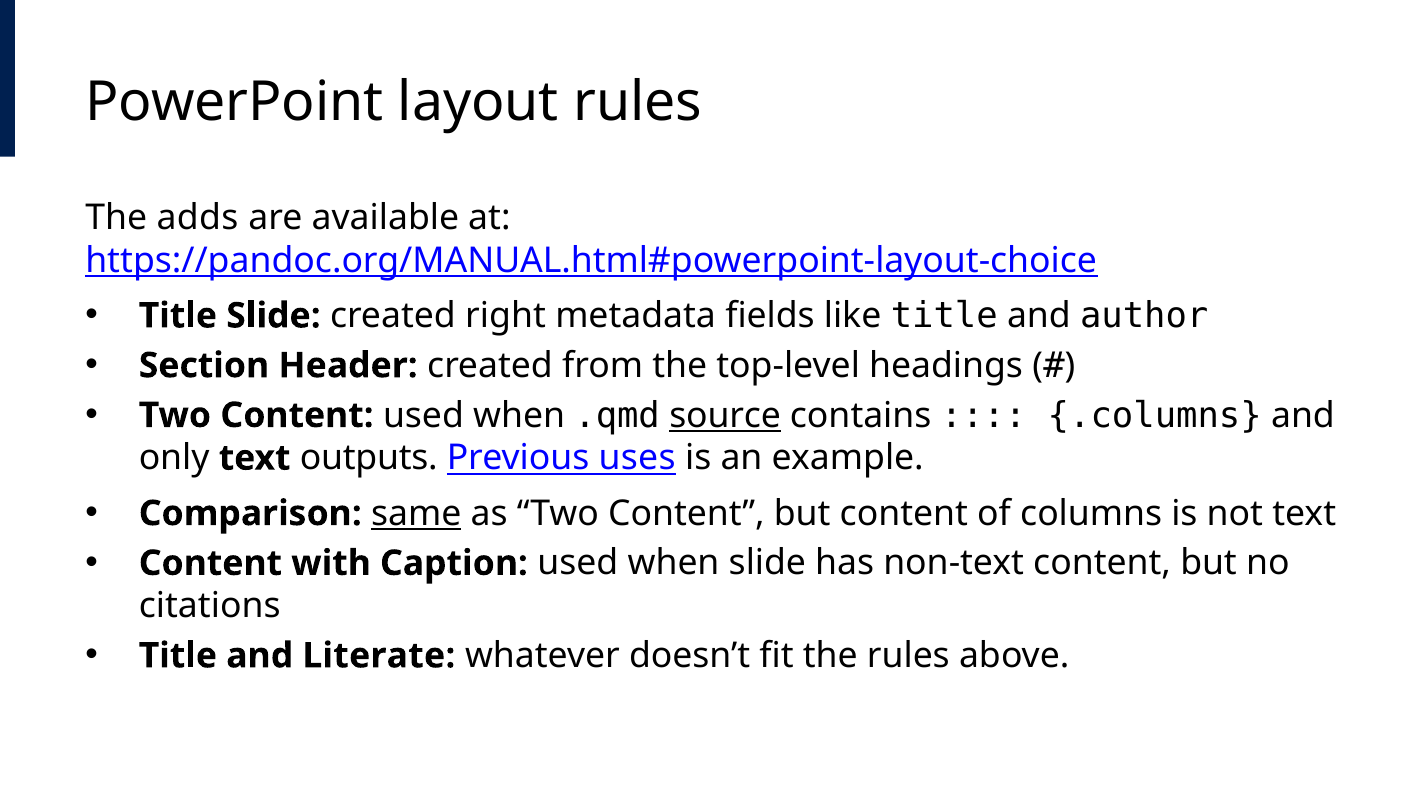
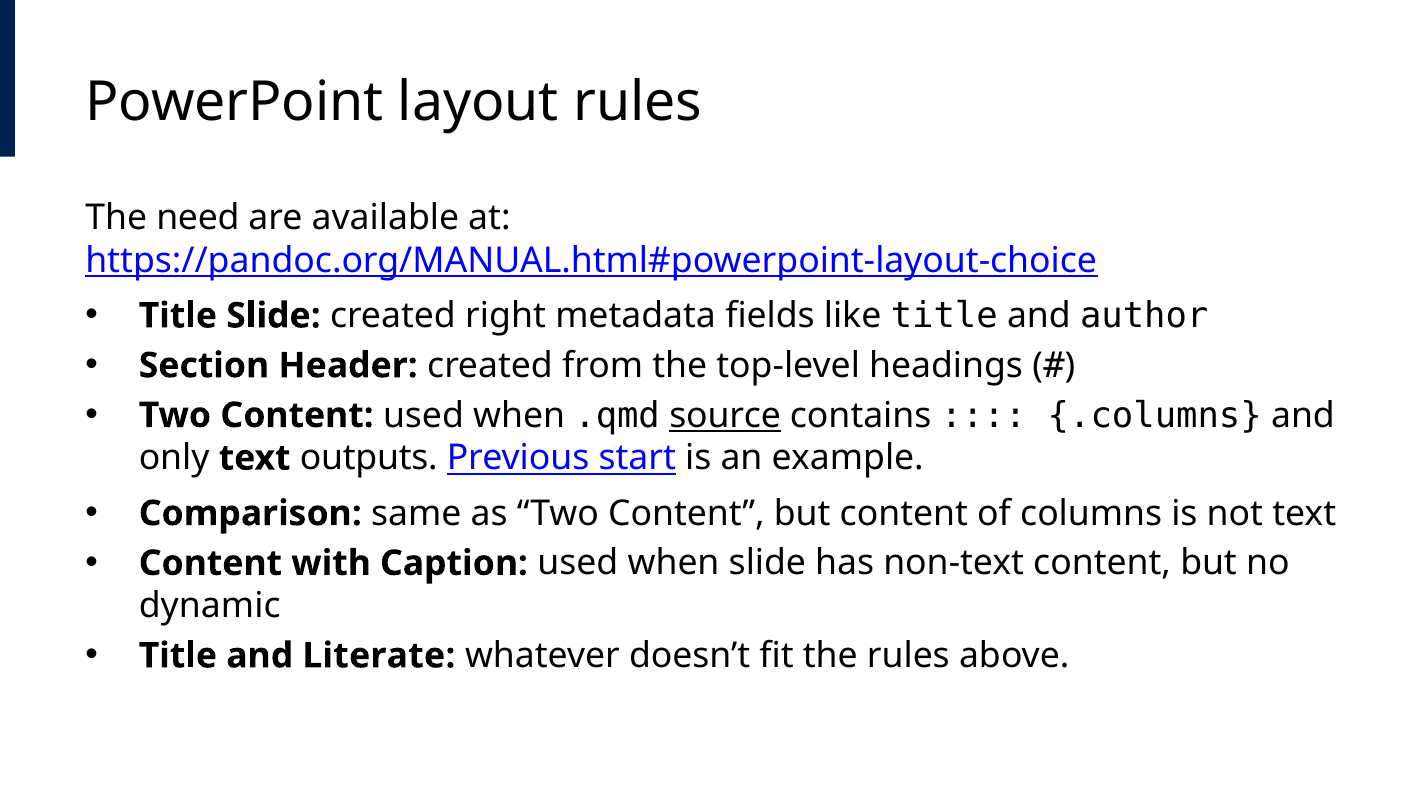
adds: adds -> need
uses: uses -> start
same underline: present -> none
citations: citations -> dynamic
